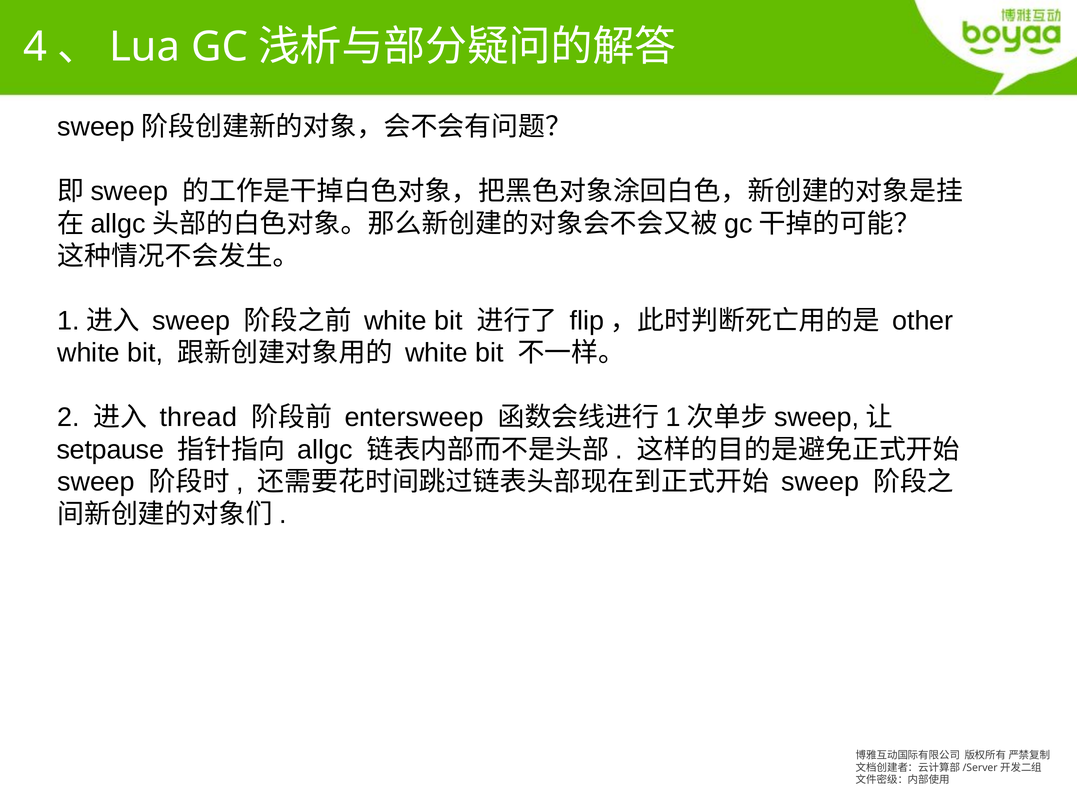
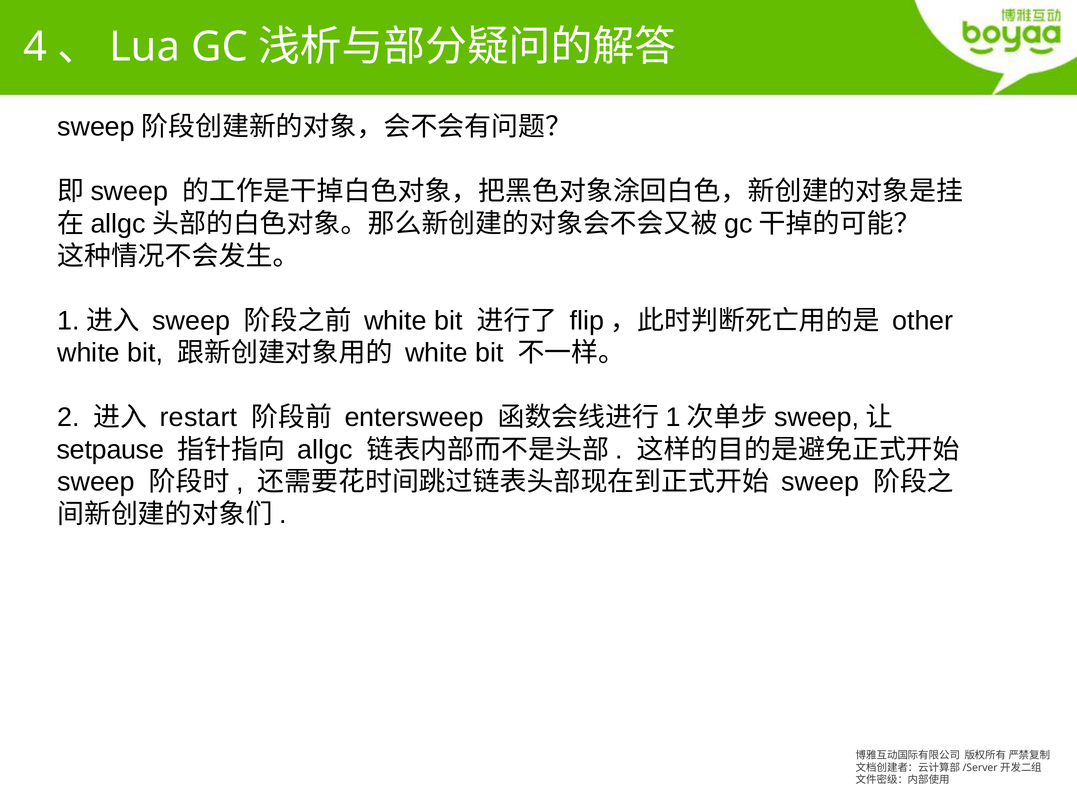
thread: thread -> restart
